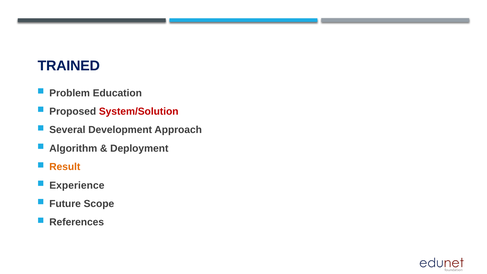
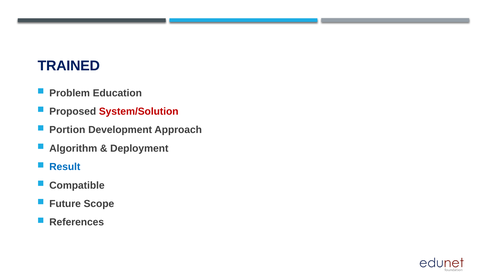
Several: Several -> Portion
Result colour: orange -> blue
Experience: Experience -> Compatible
